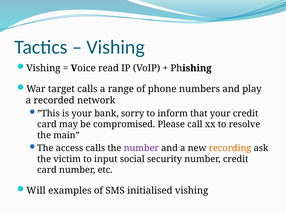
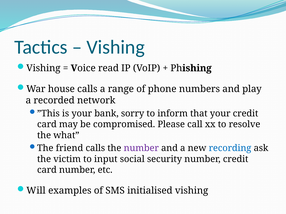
target: target -> house
main: main -> what
access: access -> friend
recording colour: orange -> blue
